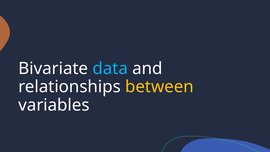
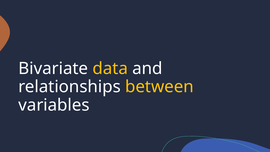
data colour: light blue -> yellow
